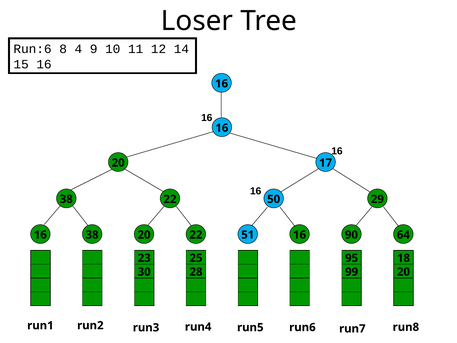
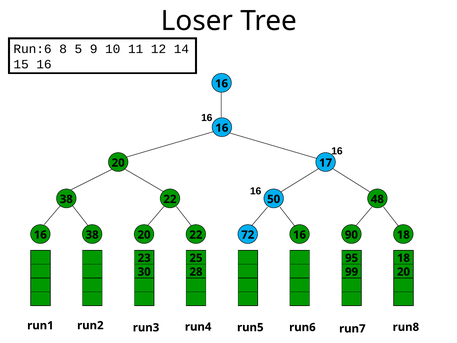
4: 4 -> 5
29: 29 -> 48
51: 51 -> 72
90 64: 64 -> 18
